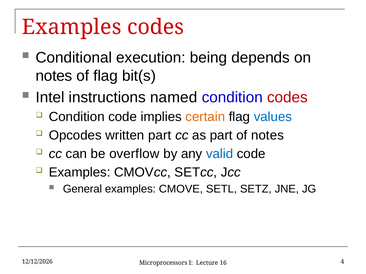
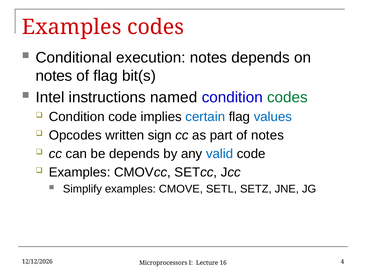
execution being: being -> notes
codes at (287, 97) colour: red -> green
certain colour: orange -> blue
written part: part -> sign
be overflow: overflow -> depends
General: General -> Simplify
